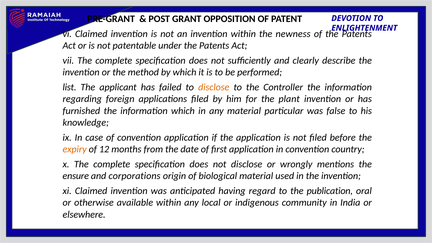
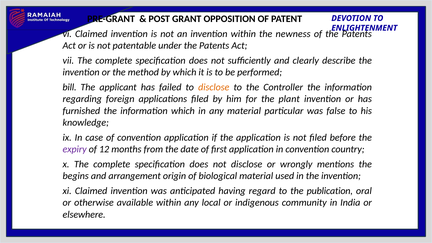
list: list -> bill
expiry colour: orange -> purple
ensure: ensure -> begins
corporations: corporations -> arrangement
